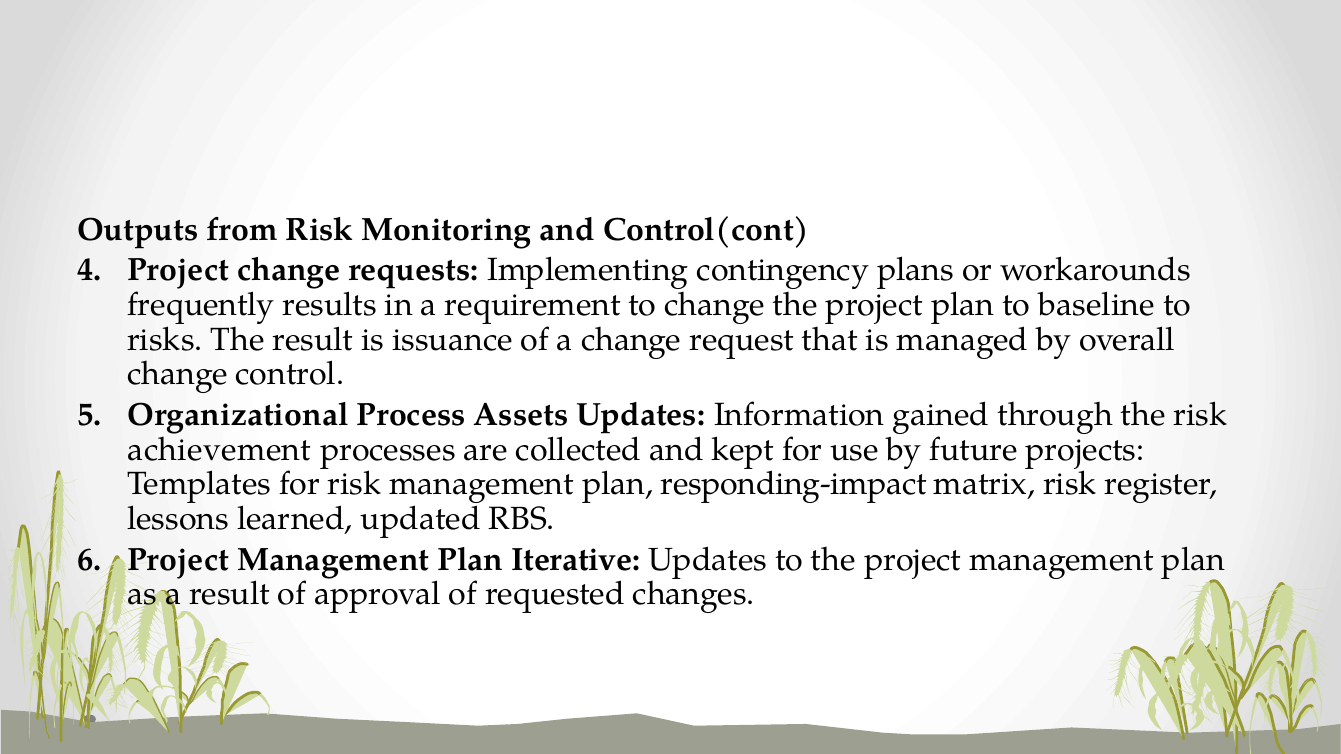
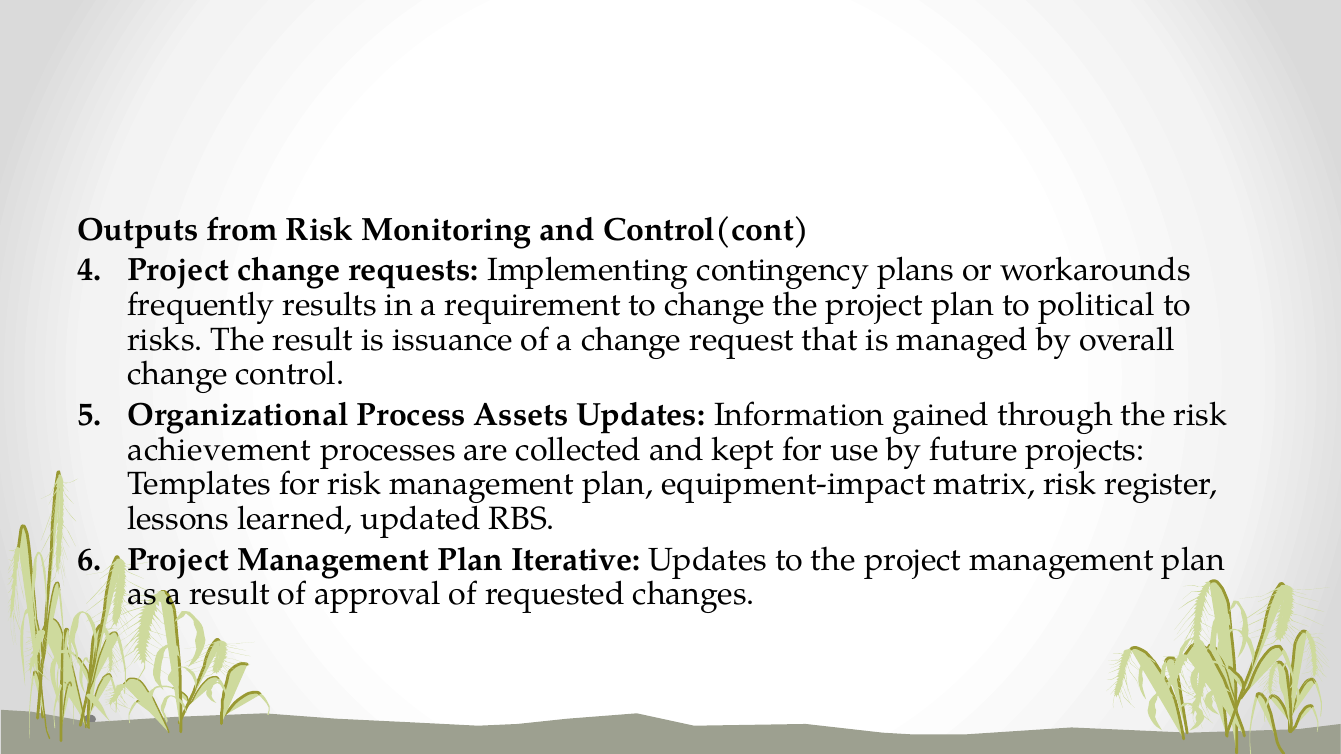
baseline: baseline -> political
responding-impact: responding-impact -> equipment-impact
